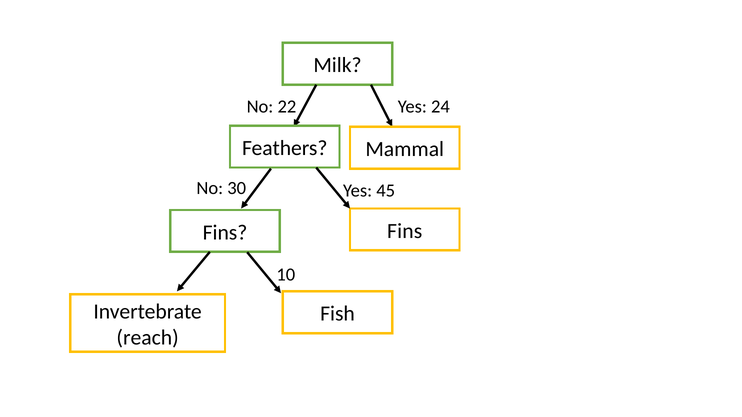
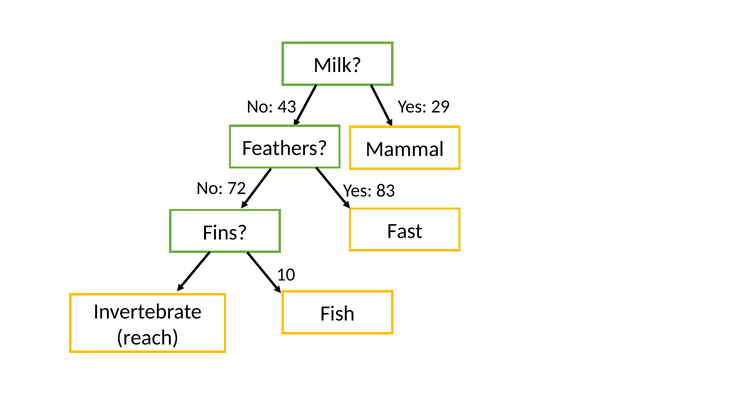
22: 22 -> 43
24: 24 -> 29
30: 30 -> 72
45: 45 -> 83
Fins at (405, 231): Fins -> Fast
